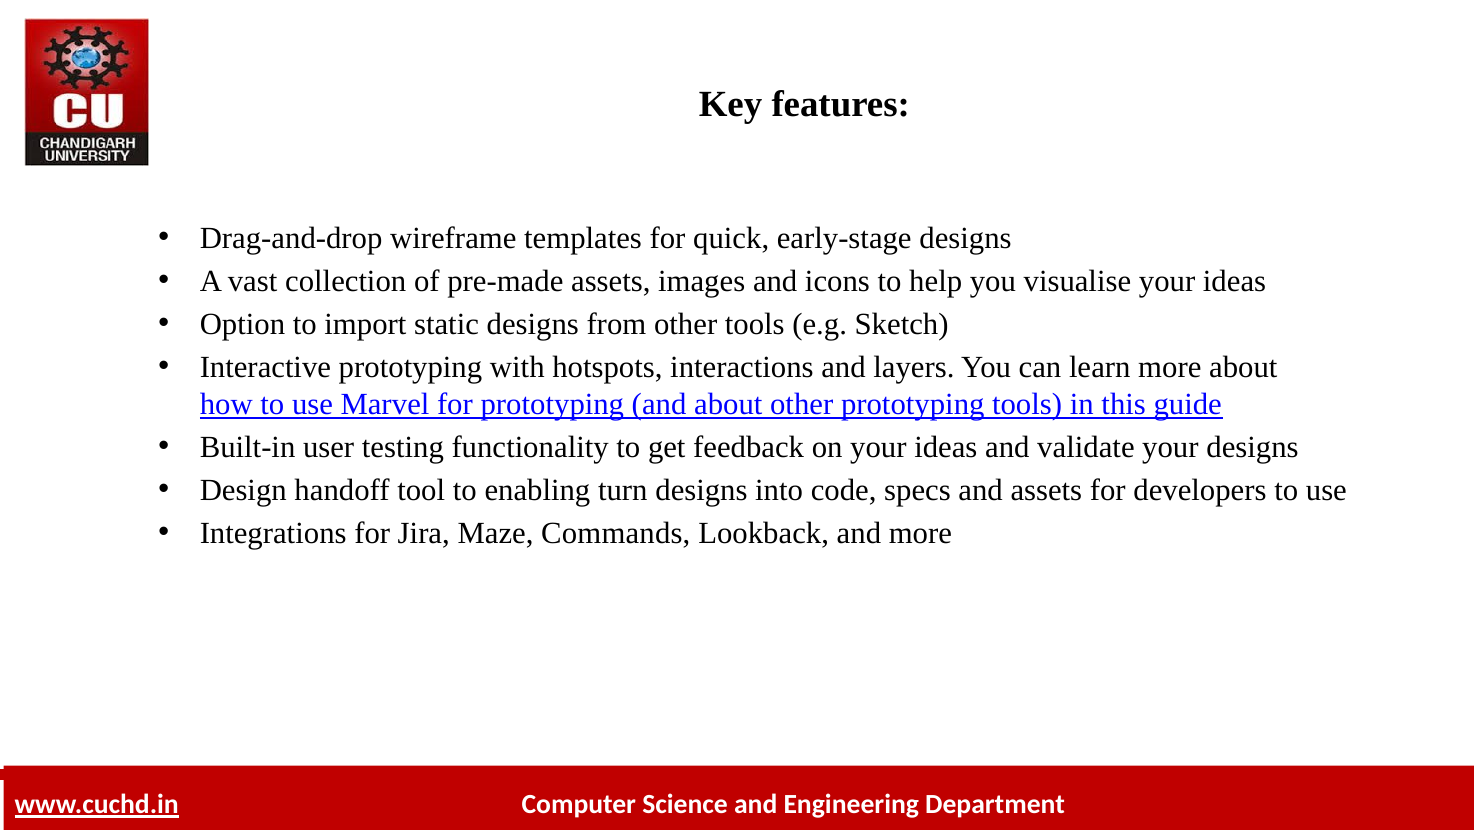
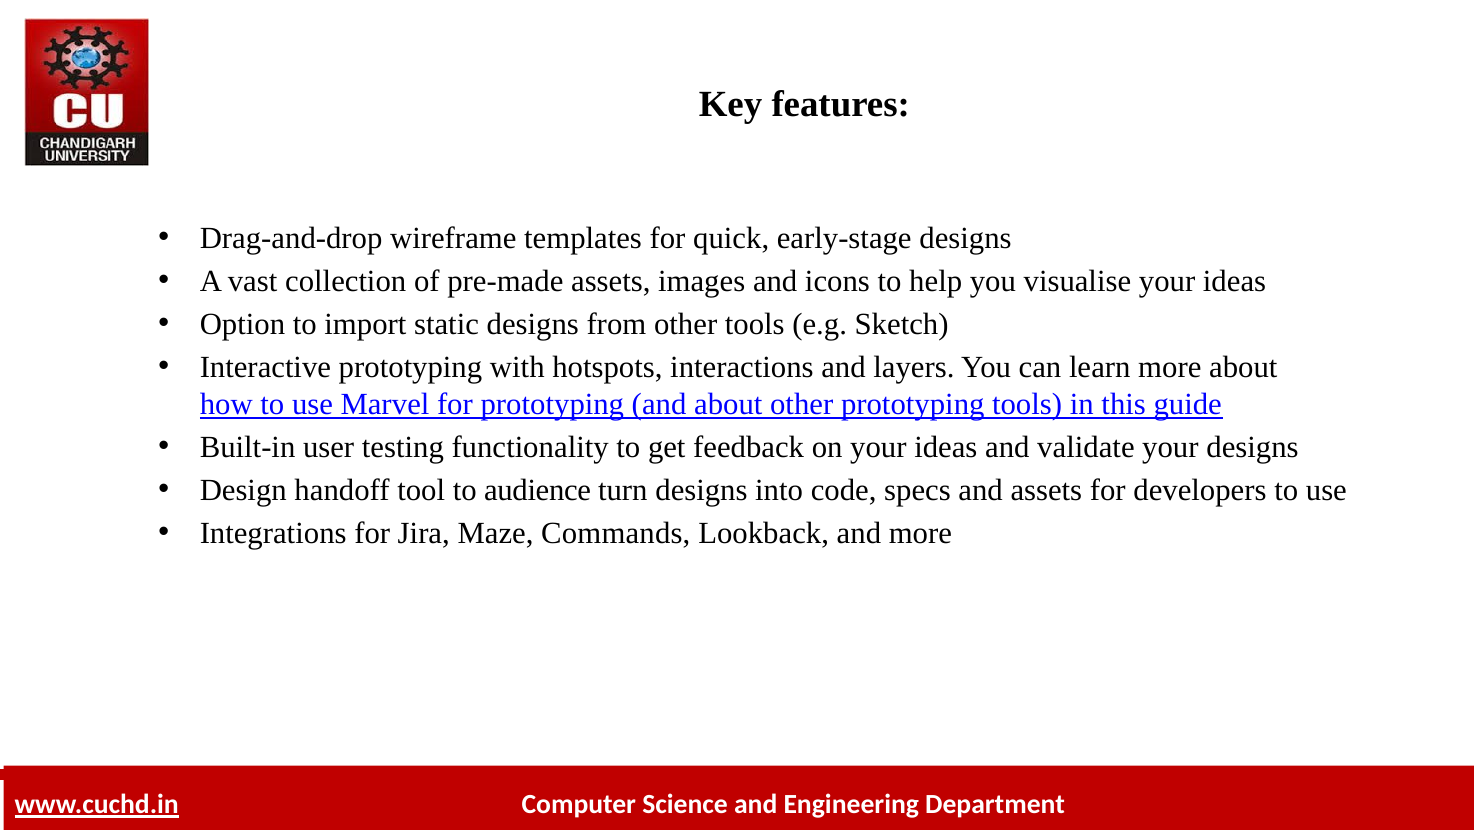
enabling: enabling -> audience
